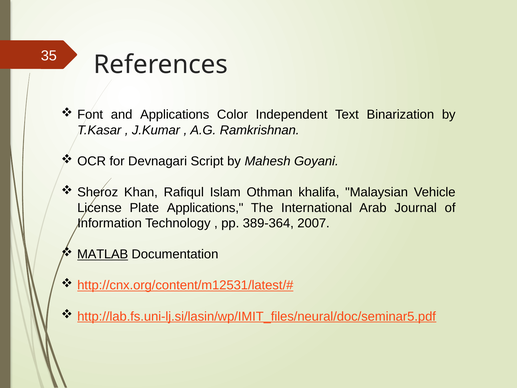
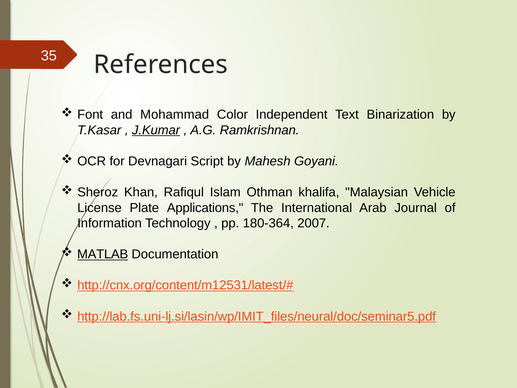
and Applications: Applications -> Mohammad
J.Kumar underline: none -> present
389-364: 389-364 -> 180-364
